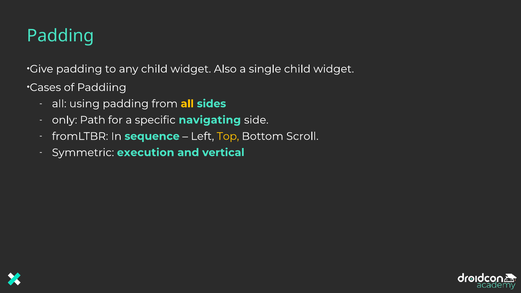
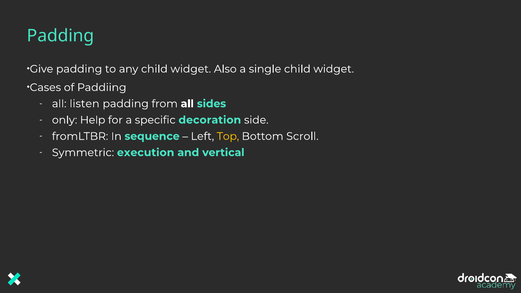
using: using -> listen
all at (187, 104) colour: yellow -> white
Path: Path -> Help
navigating: navigating -> decoration
